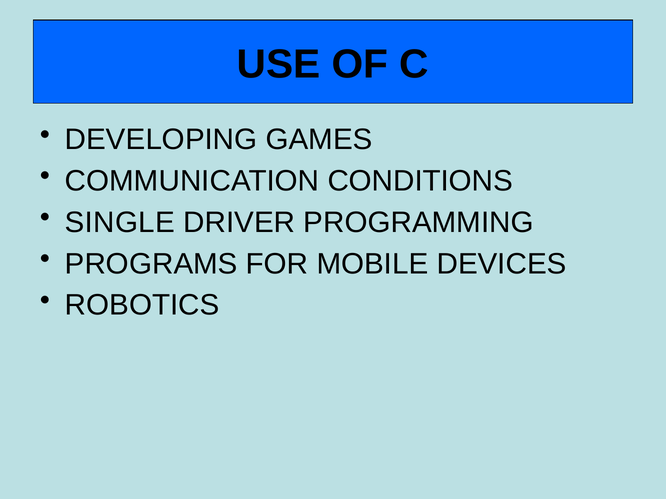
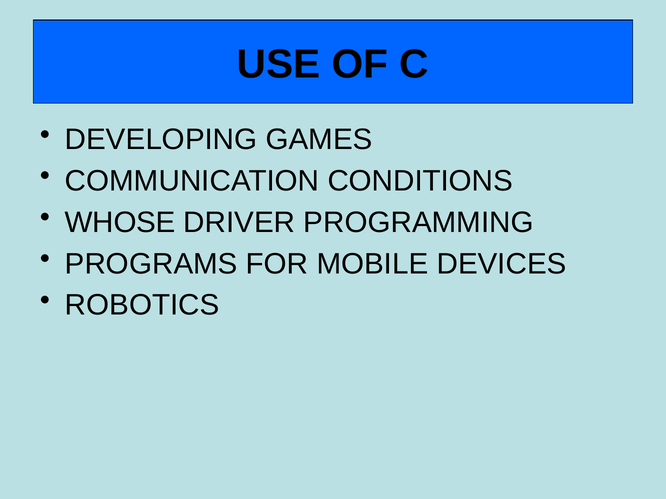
SINGLE: SINGLE -> WHOSE
